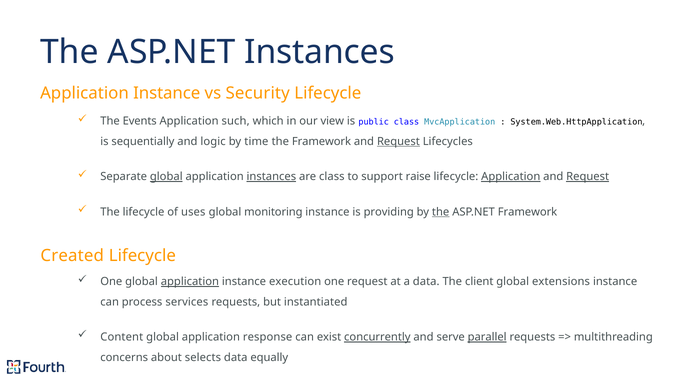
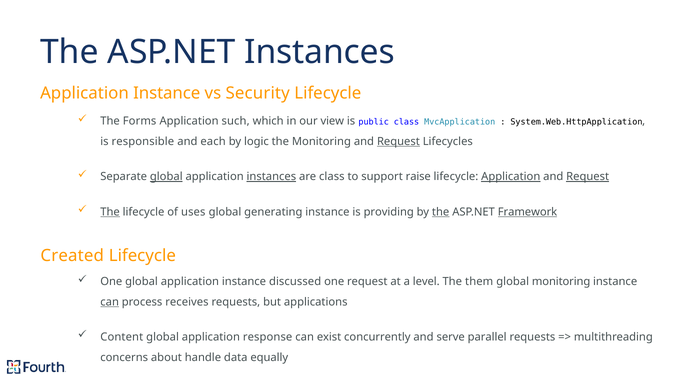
Events: Events -> Forms
sequentially: sequentially -> responsible
logic: logic -> each
time: time -> logic
the Framework: Framework -> Monitoring
The at (110, 212) underline: none -> present
monitoring: monitoring -> generating
Framework at (528, 212) underline: none -> present
application at (190, 282) underline: present -> none
execution: execution -> discussed
a data: data -> level
client: client -> them
global extensions: extensions -> monitoring
can at (110, 302) underline: none -> present
services: services -> receives
instantiated: instantiated -> applications
concurrently underline: present -> none
parallel underline: present -> none
selects: selects -> handle
